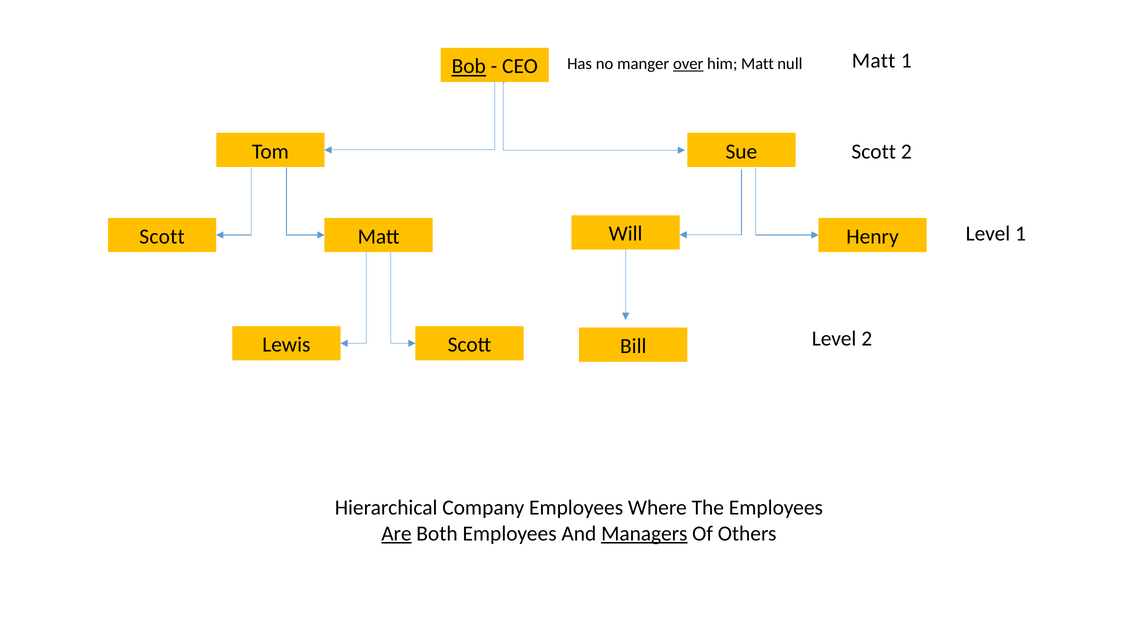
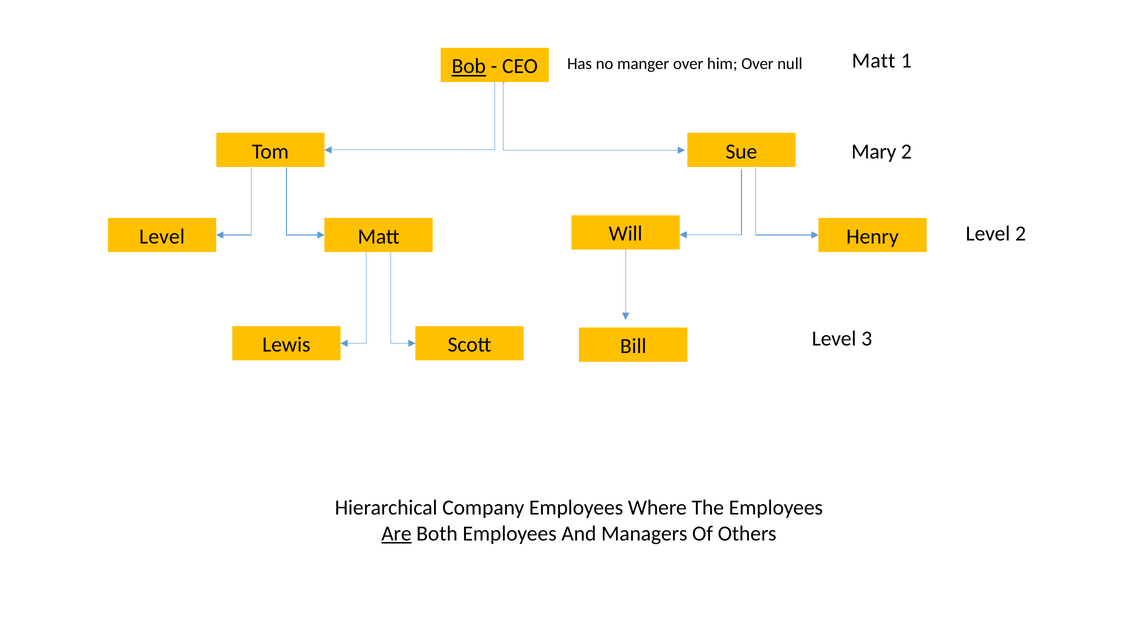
over at (688, 64) underline: present -> none
him Matt: Matt -> Over
Scott at (874, 152): Scott -> Mary
Level 1: 1 -> 2
Scott at (162, 236): Scott -> Level
Level 2: 2 -> 3
Managers underline: present -> none
